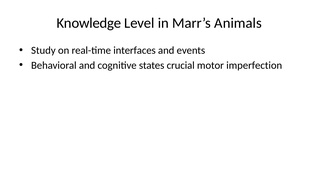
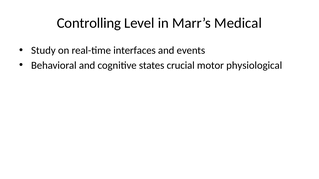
Knowledge: Knowledge -> Controlling
Animals: Animals -> Medical
imperfection: imperfection -> physiological
